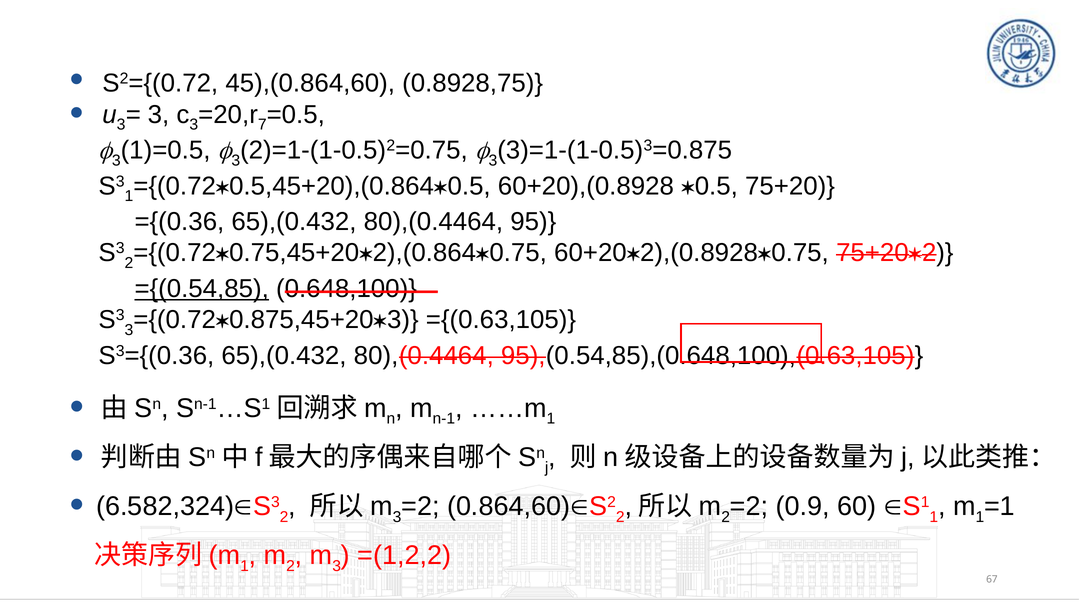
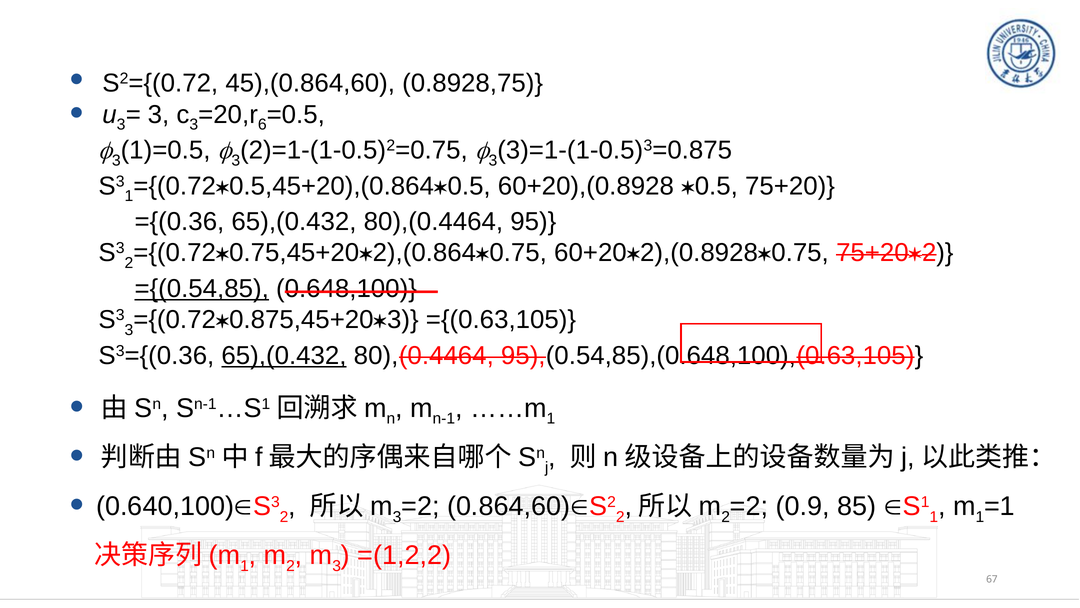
7: 7 -> 6
65),(0.432 at (284, 355) underline: none -> present
6.582,324: 6.582,324 -> 0.640,100
60: 60 -> 85
